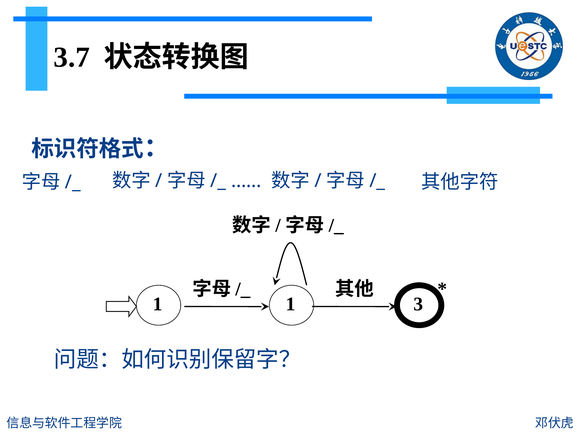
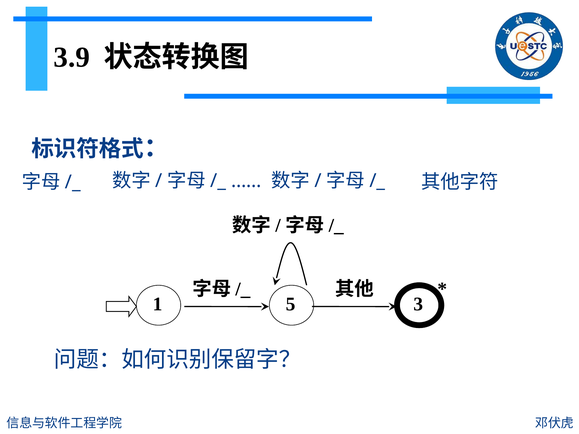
3.7: 3.7 -> 3.9
1 1: 1 -> 5
